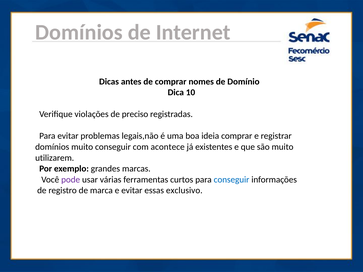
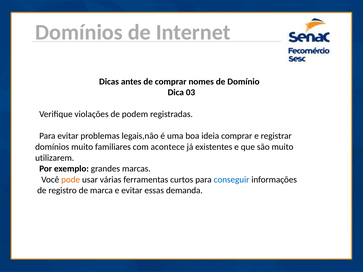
10: 10 -> 03
preciso: preciso -> podem
muito conseguir: conseguir -> familiares
pode colour: purple -> orange
exclusivo: exclusivo -> demanda
